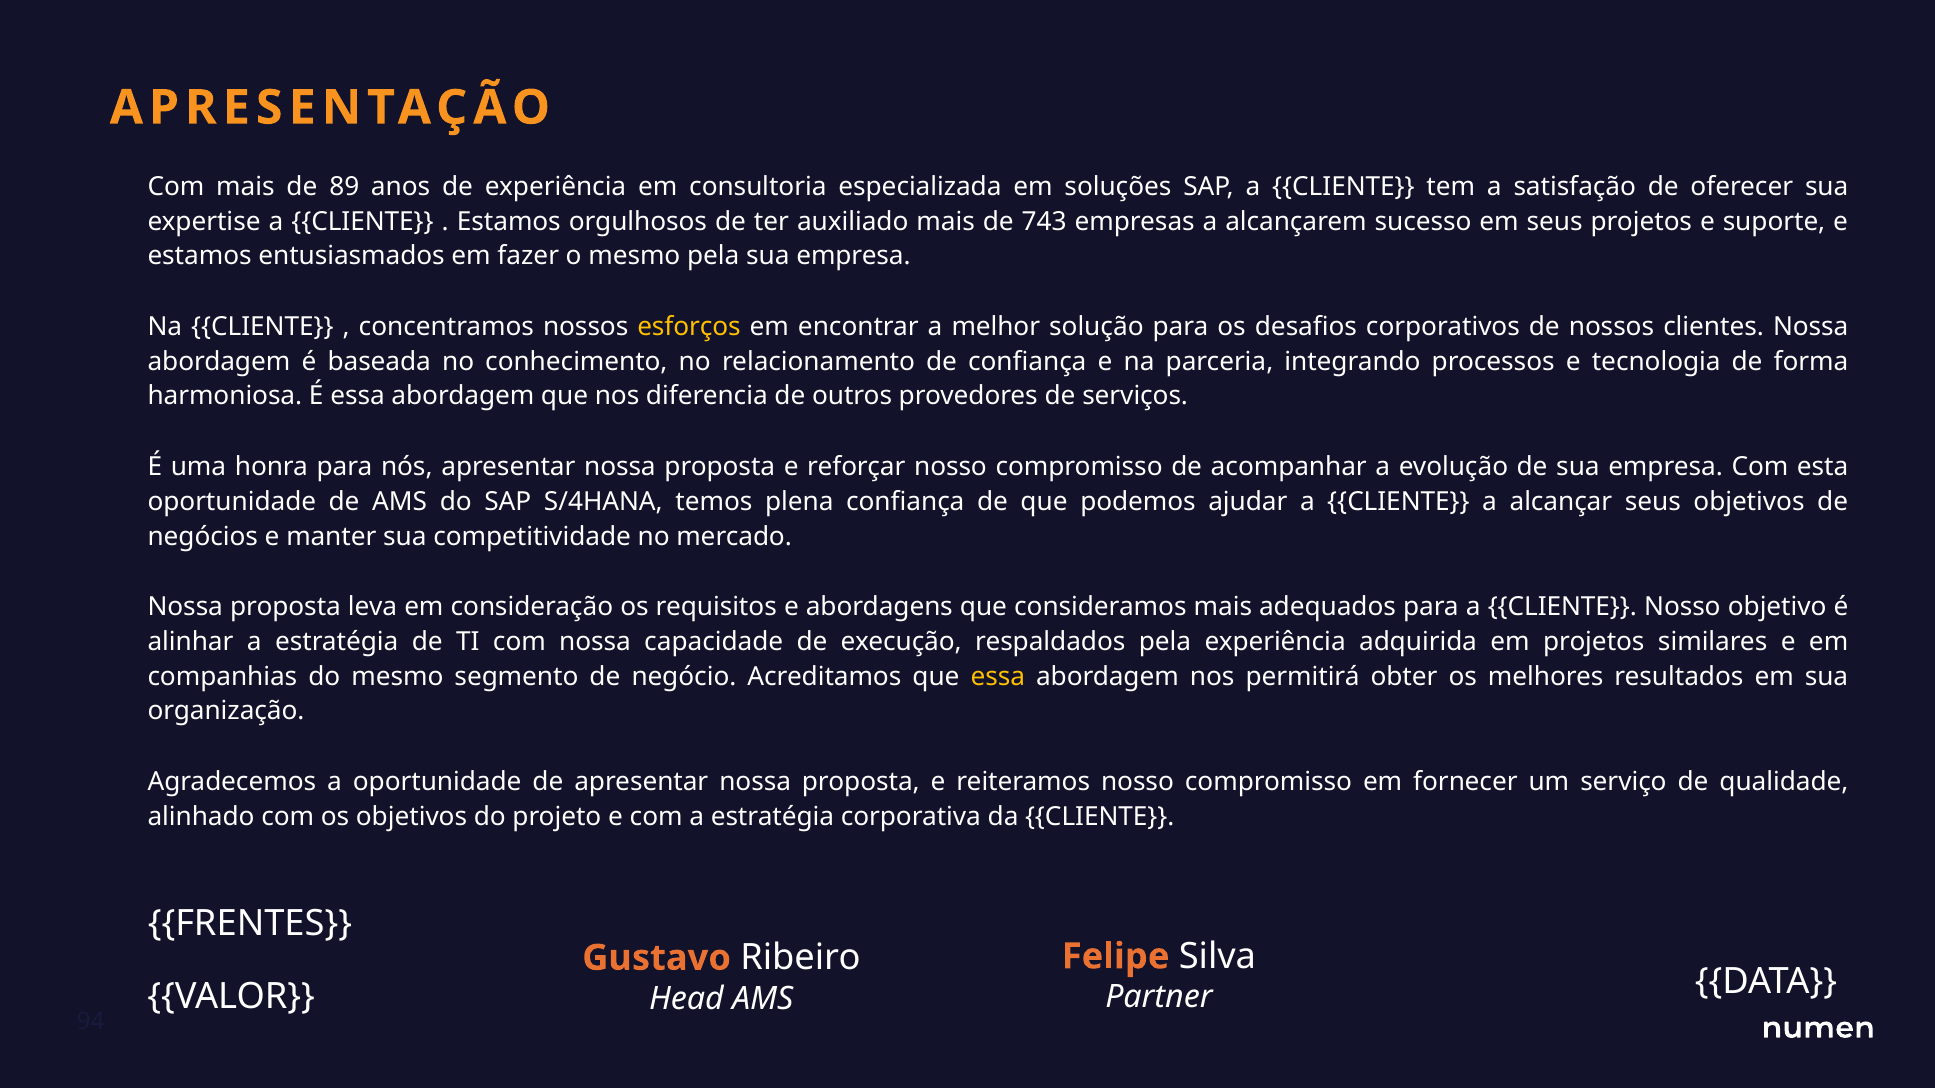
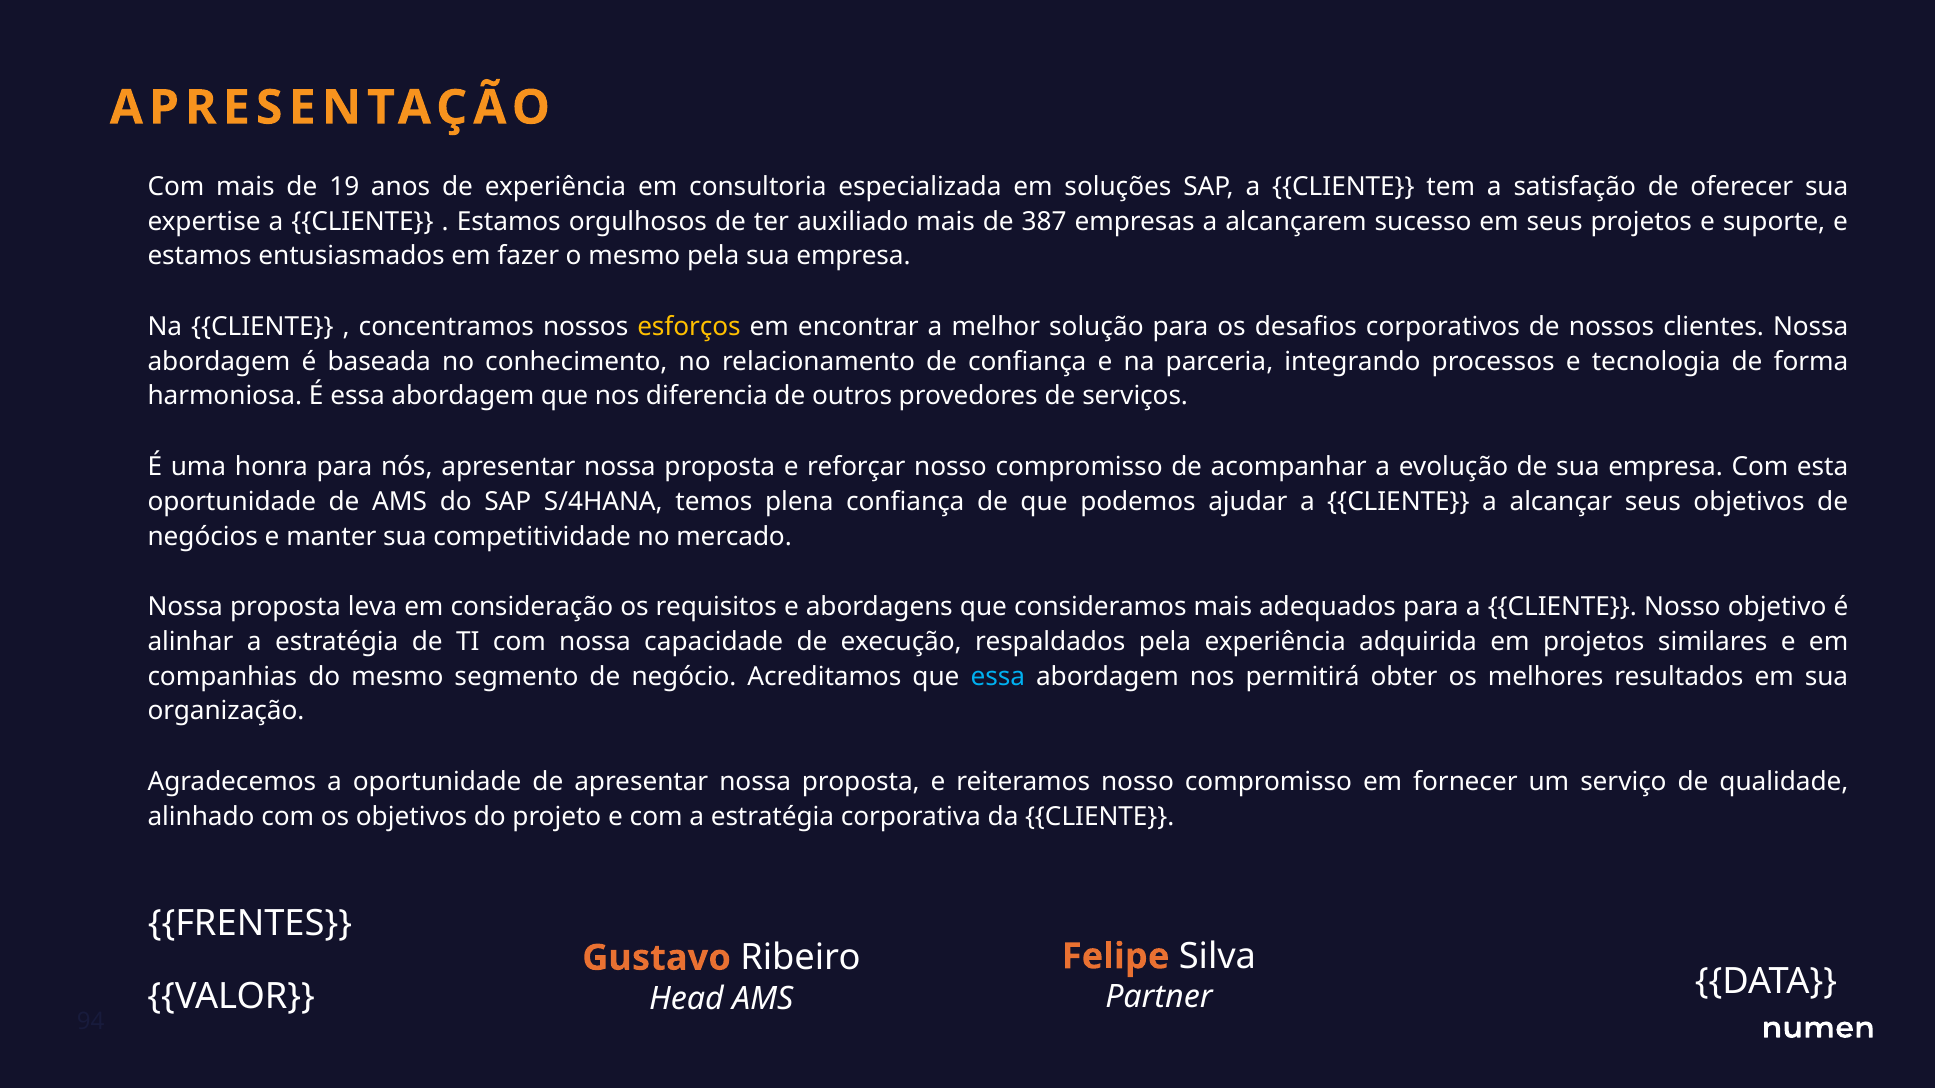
89: 89 -> 19
743: 743 -> 387
essa at (998, 677) colour: yellow -> light blue
